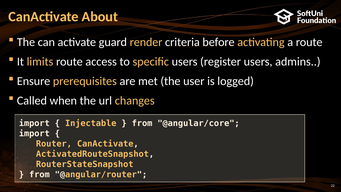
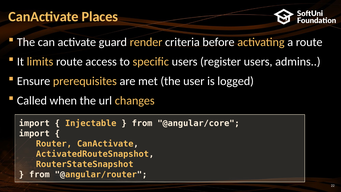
About: About -> Places
